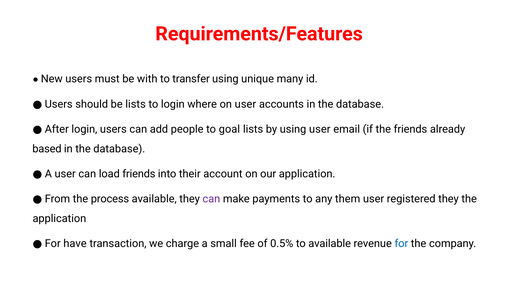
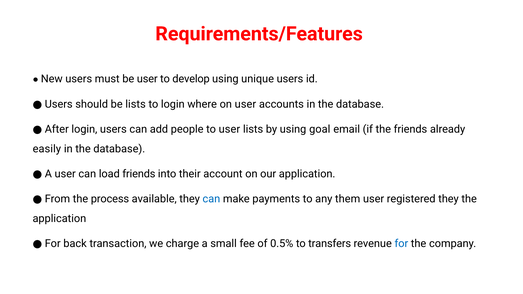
be with: with -> user
transfer: transfer -> develop
unique many: many -> users
to goal: goal -> user
using user: user -> goal
based: based -> easily
can at (211, 199) colour: purple -> blue
have: have -> back
to available: available -> transfers
